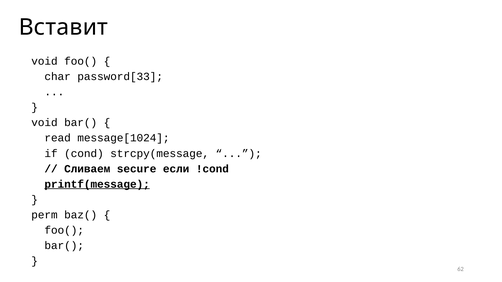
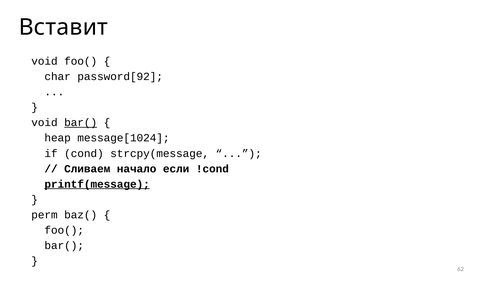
password[33: password[33 -> password[92
bar( at (81, 123) underline: none -> present
read: read -> heap
secure: secure -> начало
